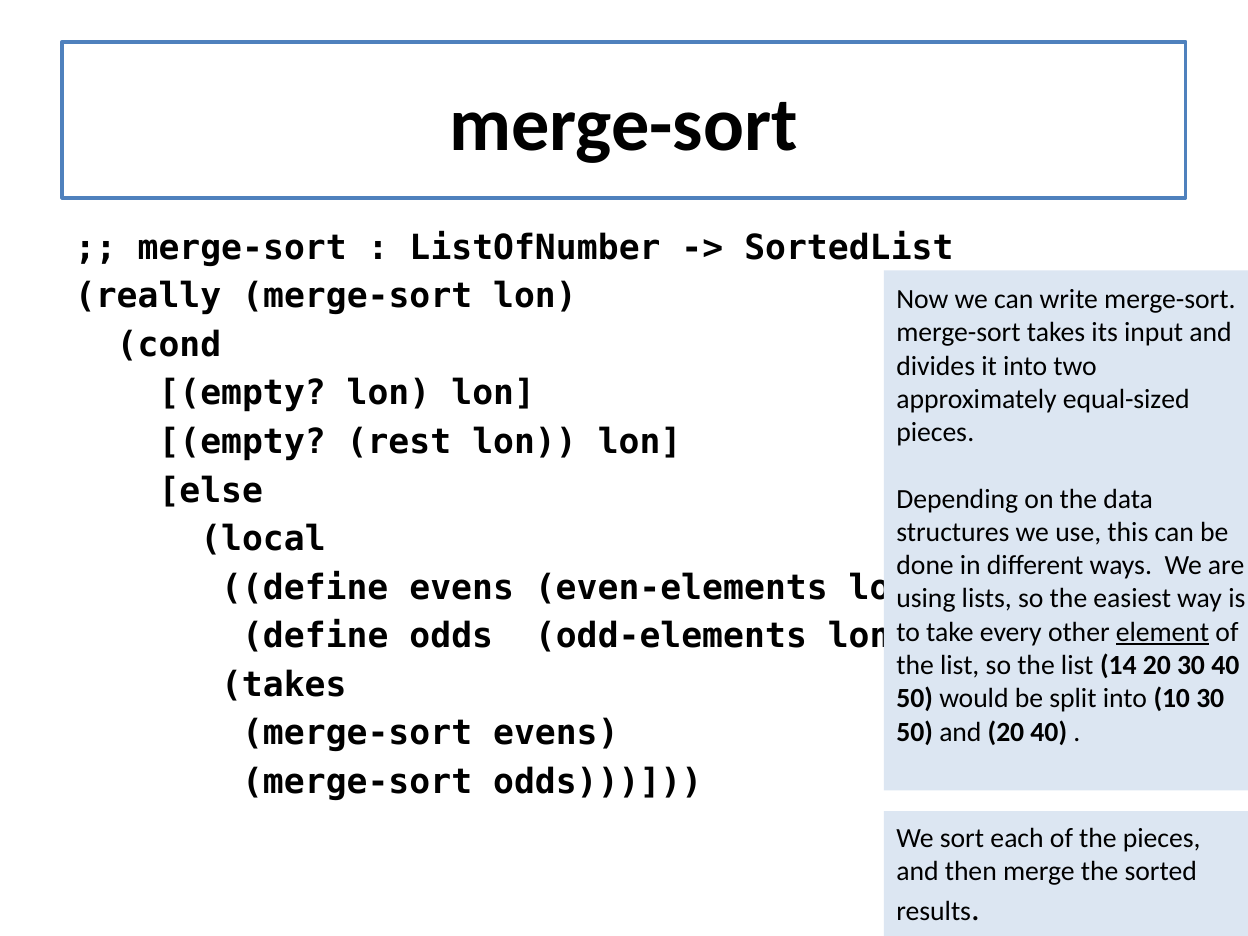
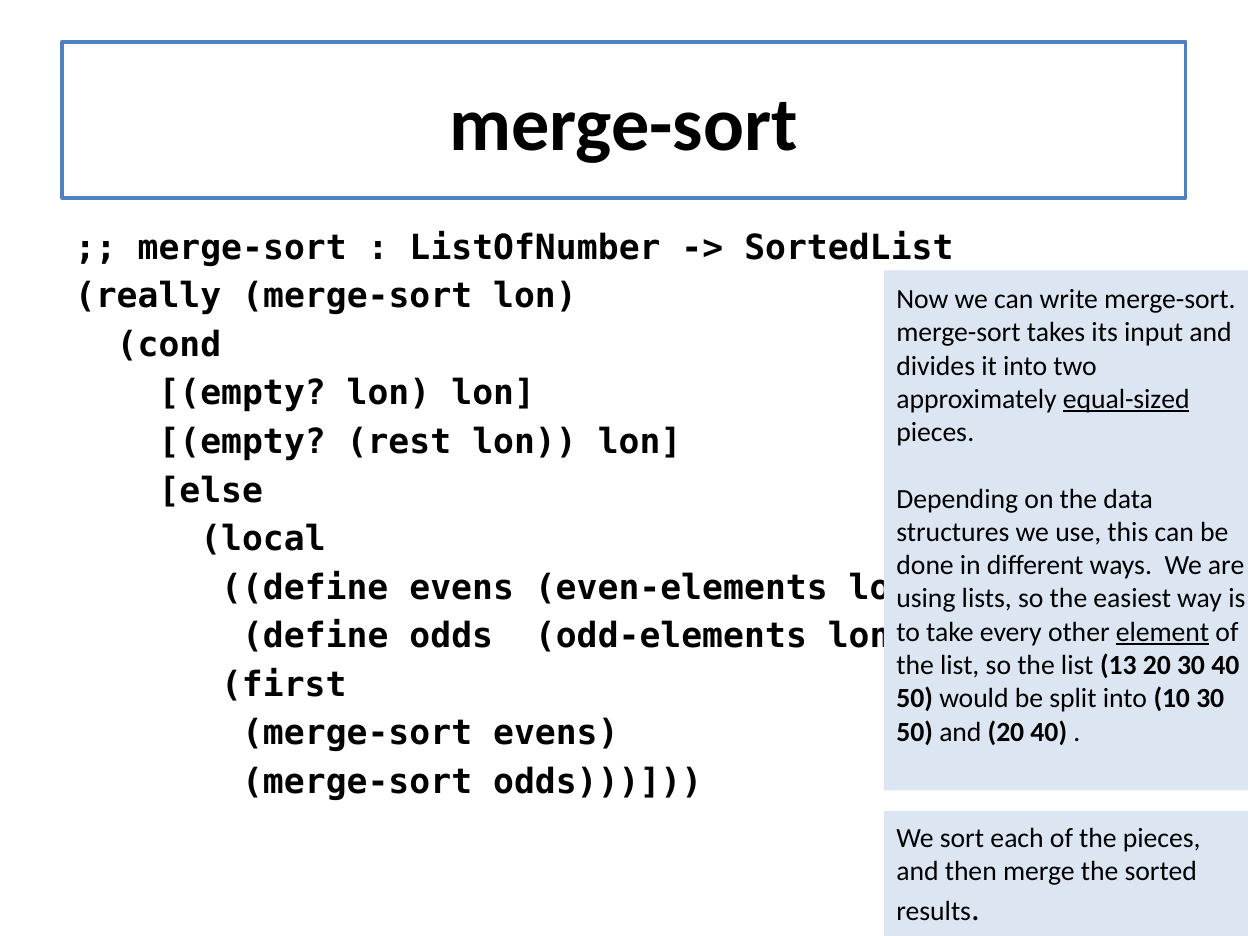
equal-sized underline: none -> present
14: 14 -> 13
takes at (284, 685): takes -> first
